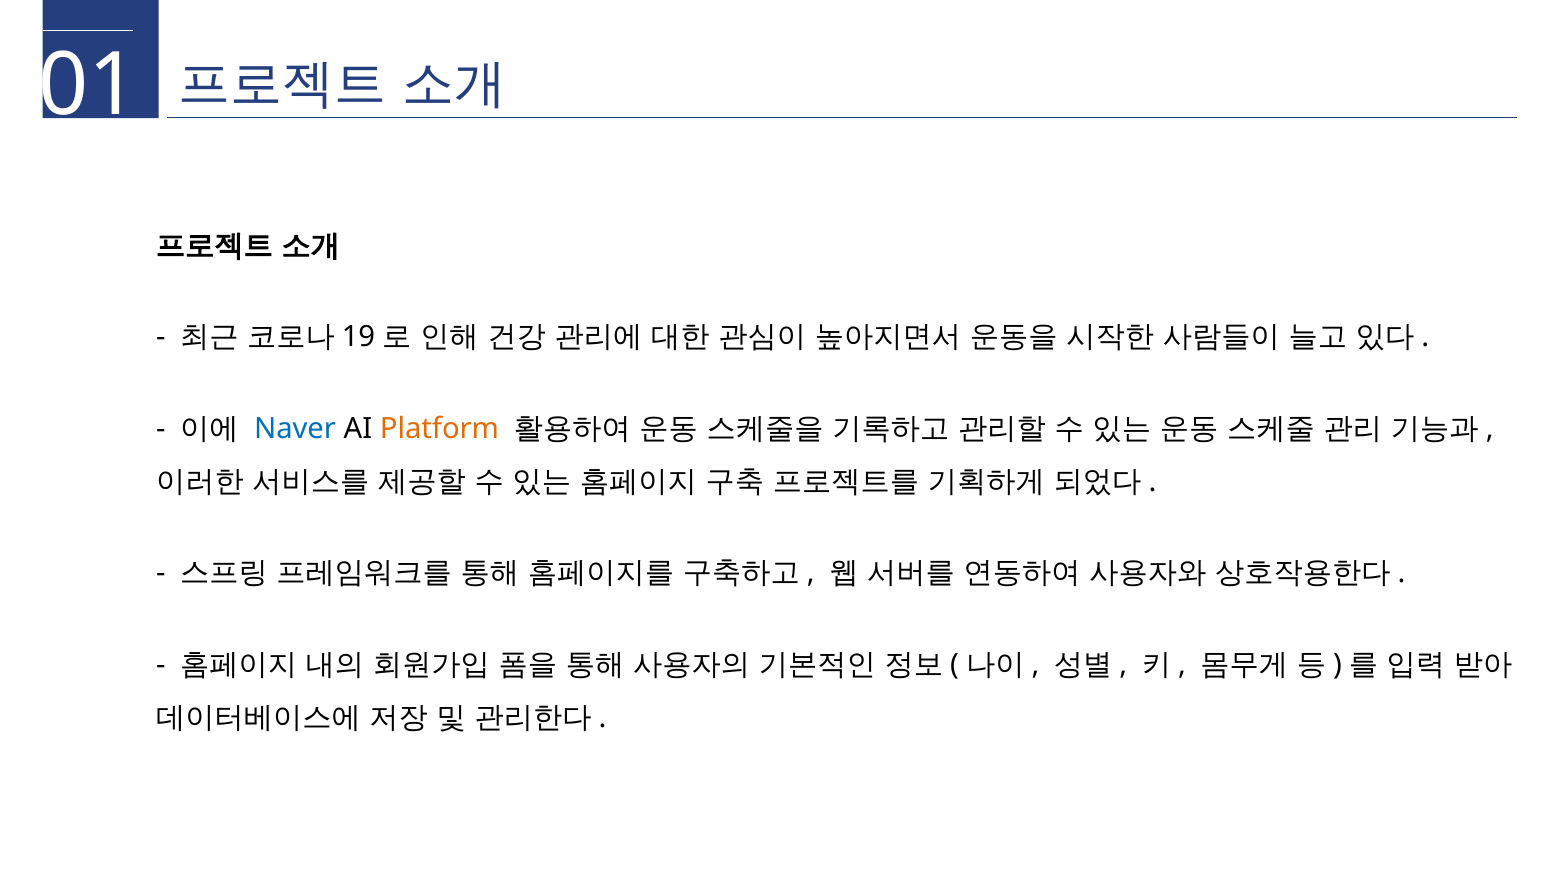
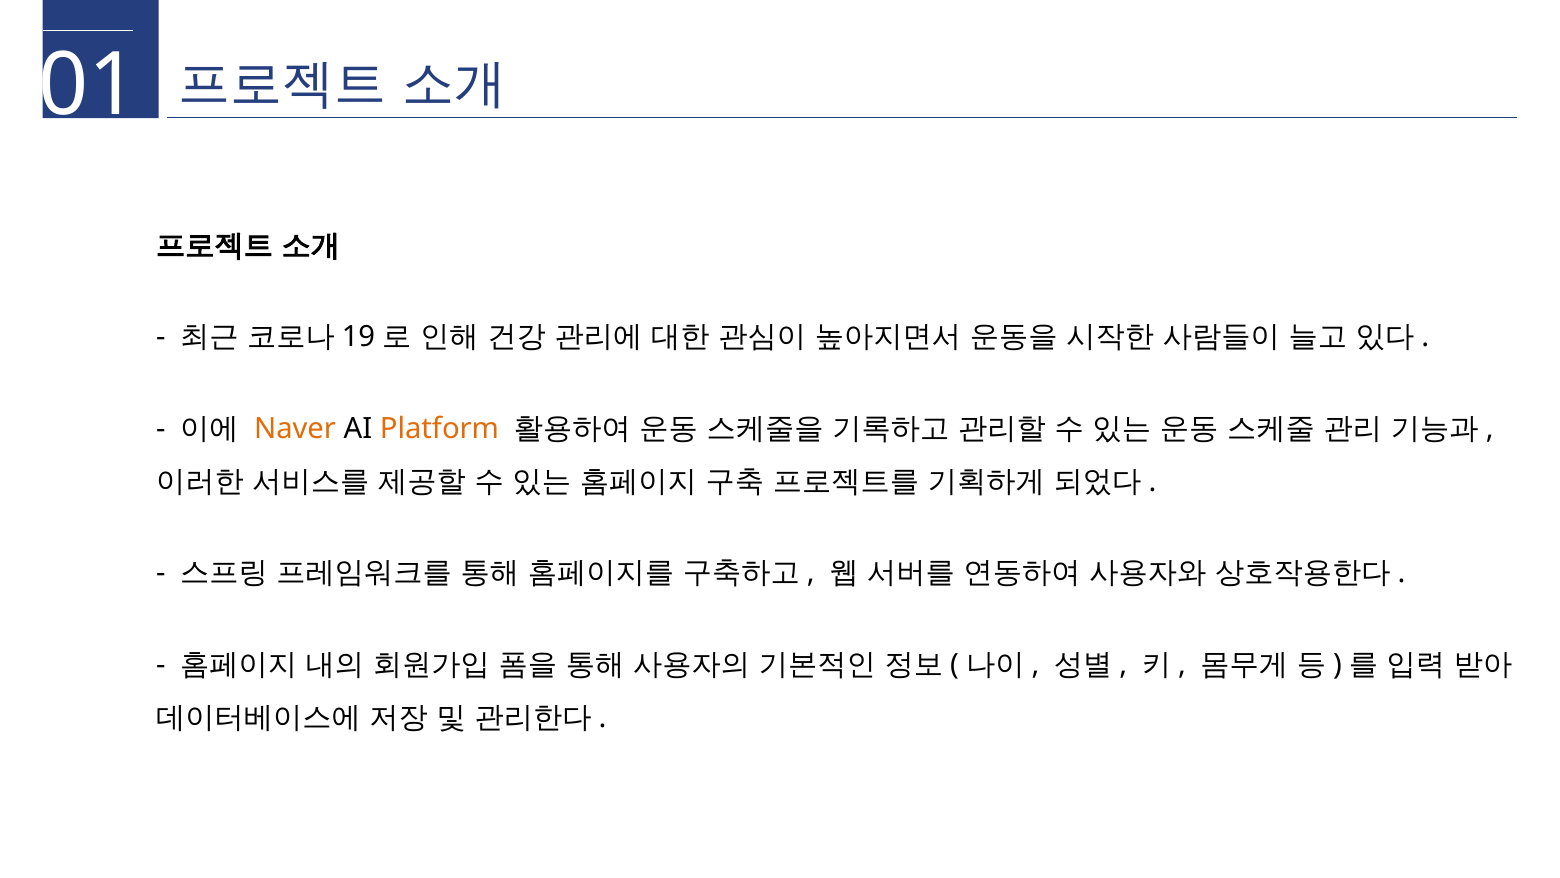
Naver colour: blue -> orange
